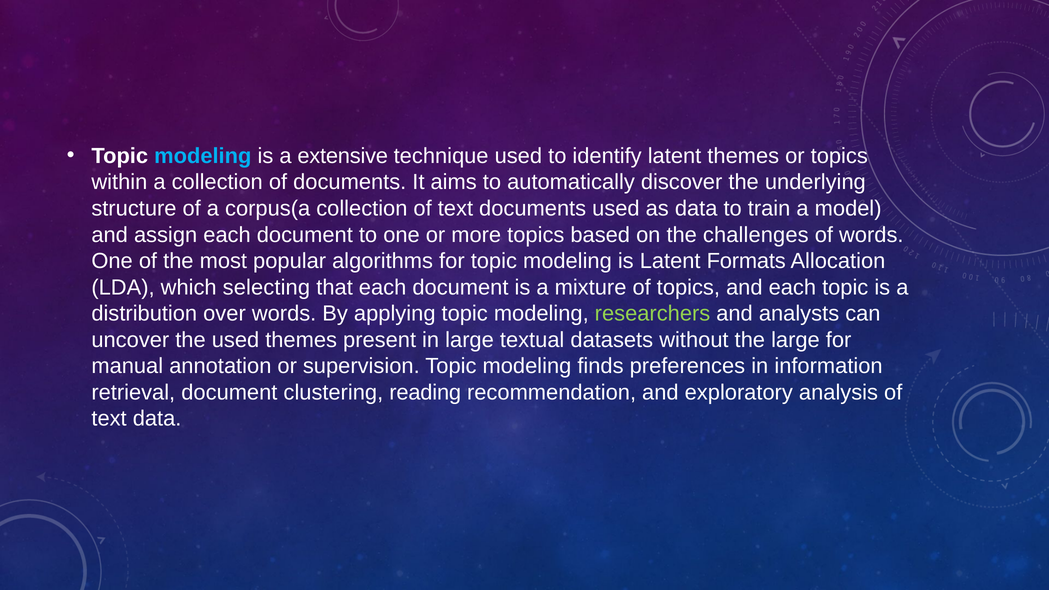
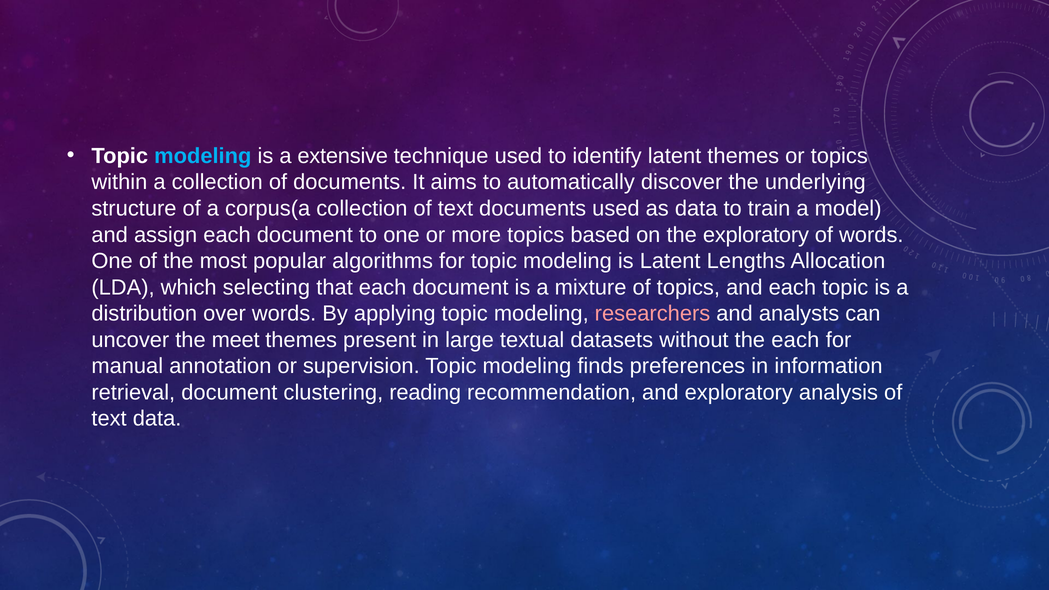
the challenges: challenges -> exploratory
Formats: Formats -> Lengths
researchers colour: light green -> pink
the used: used -> meet
the large: large -> each
